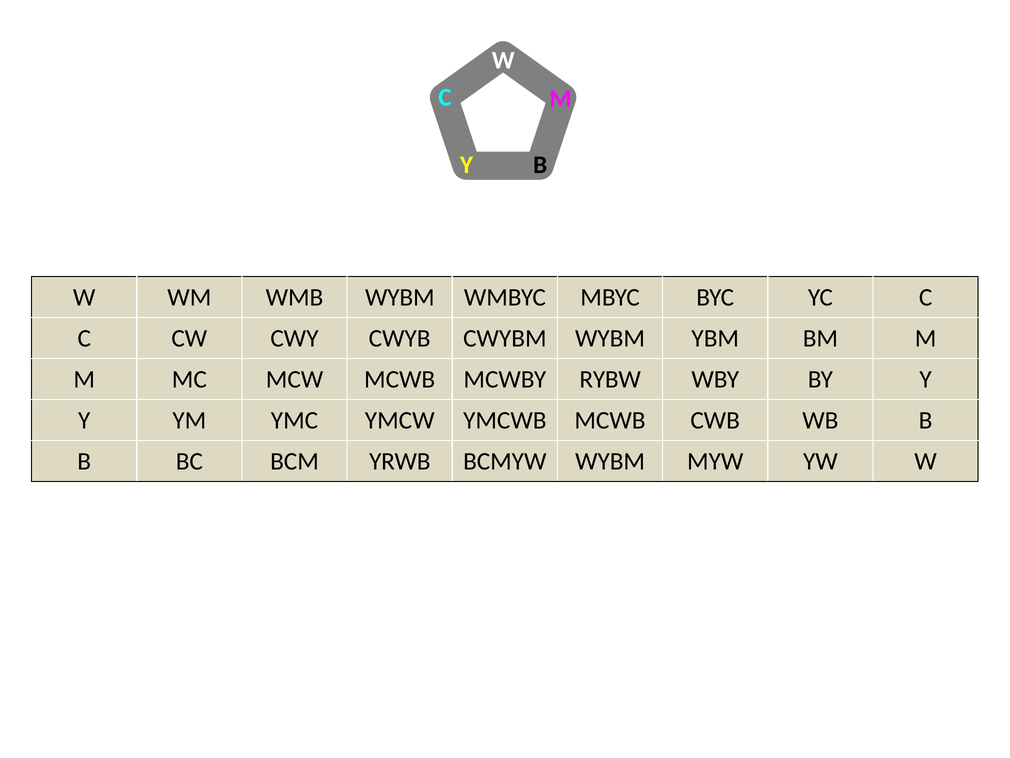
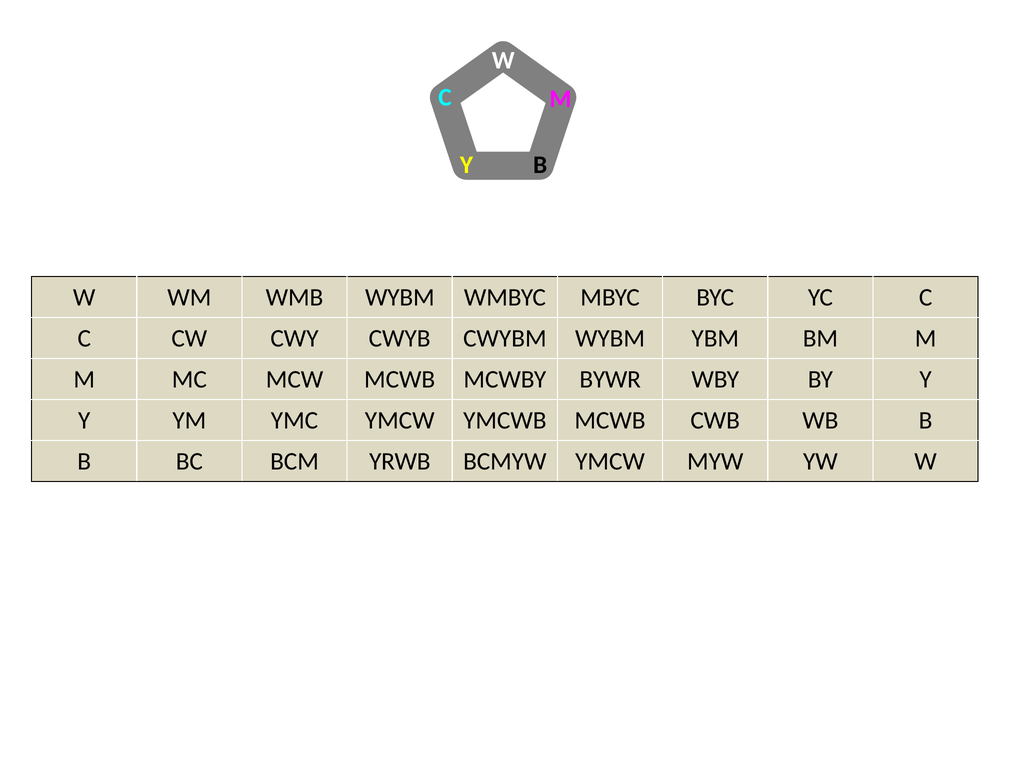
RYBW: RYBW -> BYWR
BCMYW WYBM: WYBM -> YMCW
